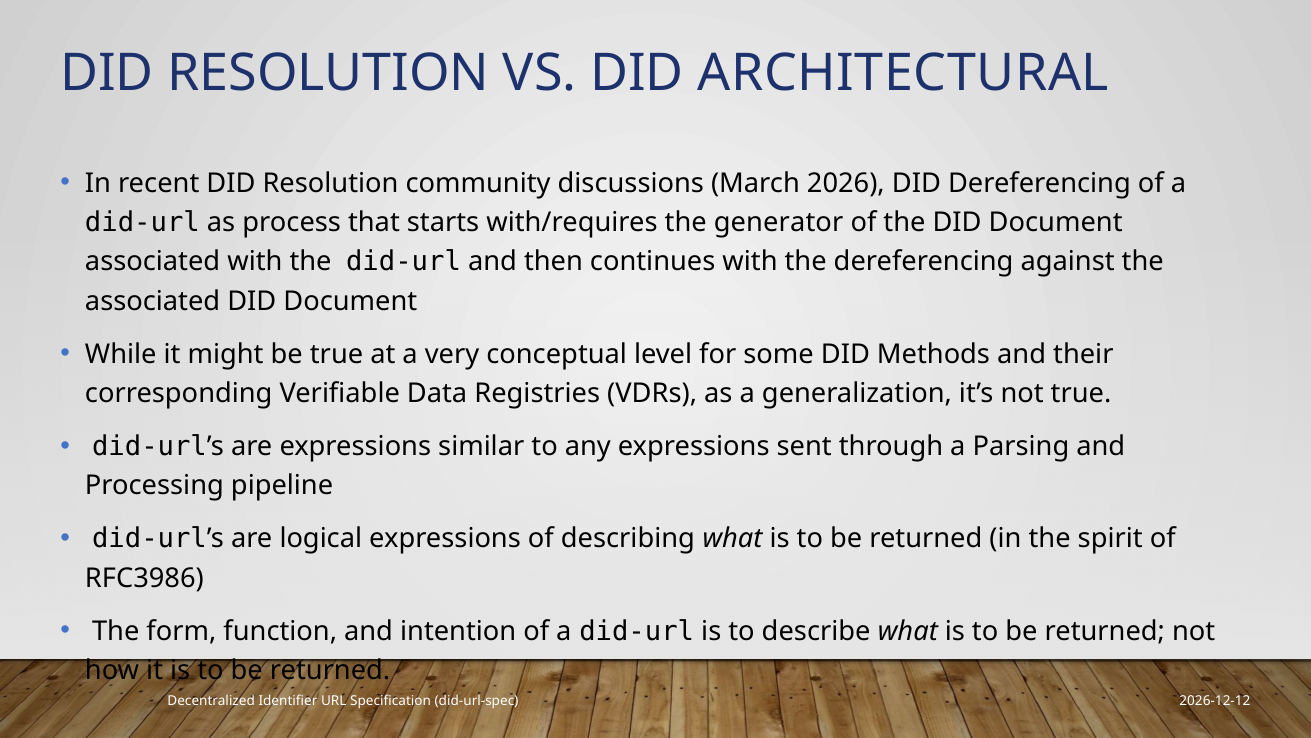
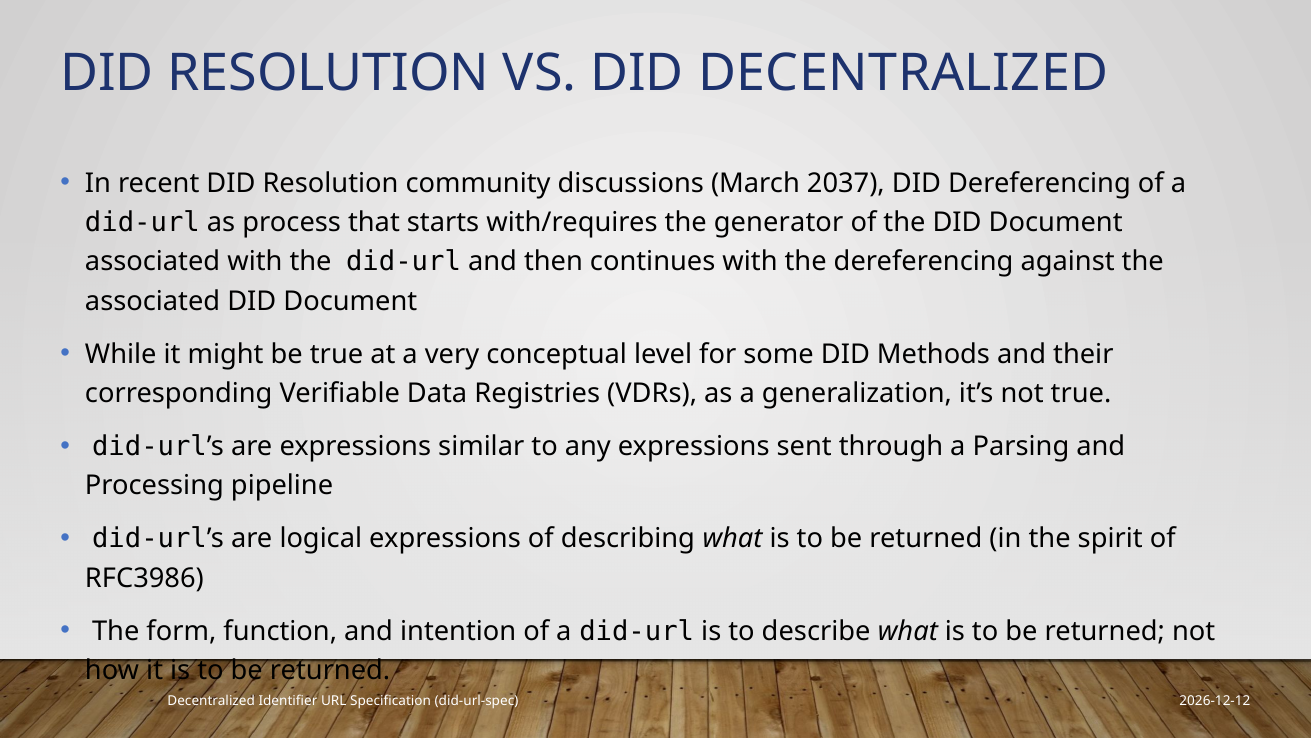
DID ARCHITECTURAL: ARCHITECTURAL -> DECENTRALIZED
2026: 2026 -> 2037
